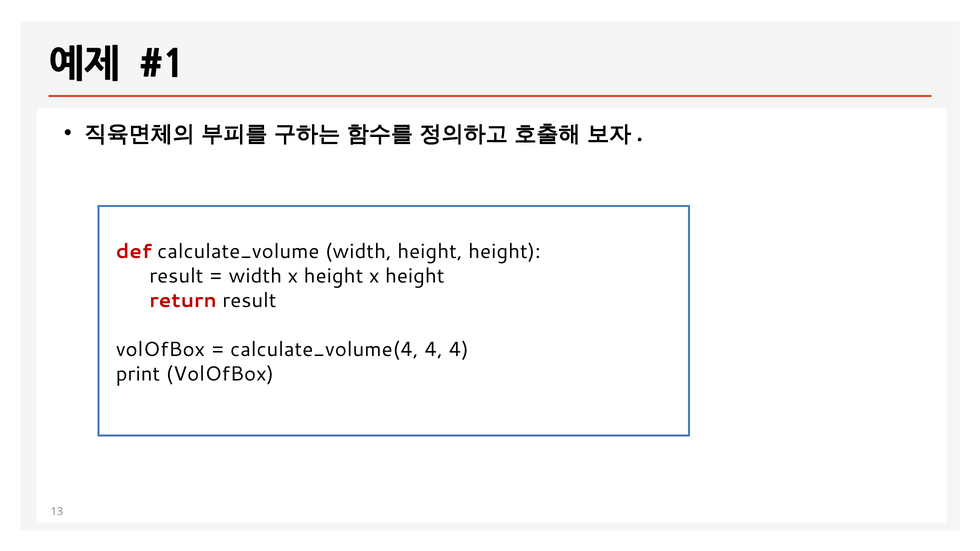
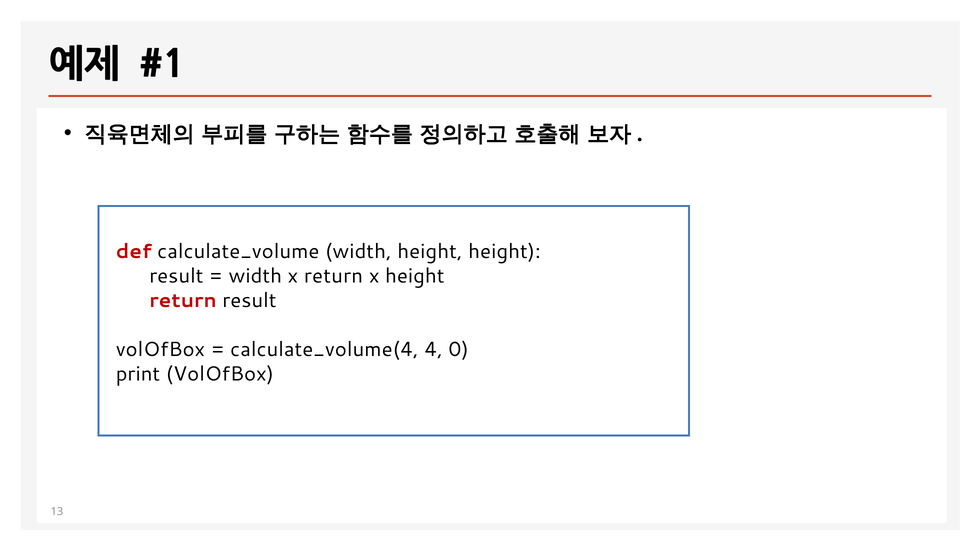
width x height: height -> return
4 4: 4 -> 0
